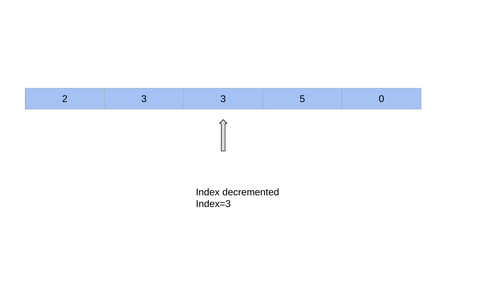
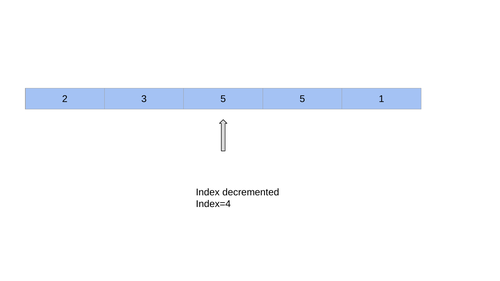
3 3: 3 -> 5
0: 0 -> 1
Index=3: Index=3 -> Index=4
